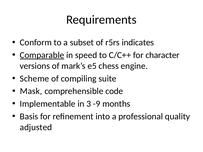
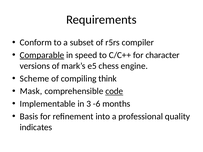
indicates: indicates -> compiler
suite: suite -> think
code underline: none -> present
-9: -9 -> -6
adjusted: adjusted -> indicates
